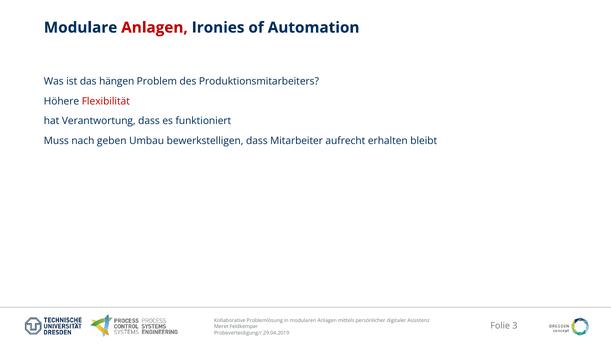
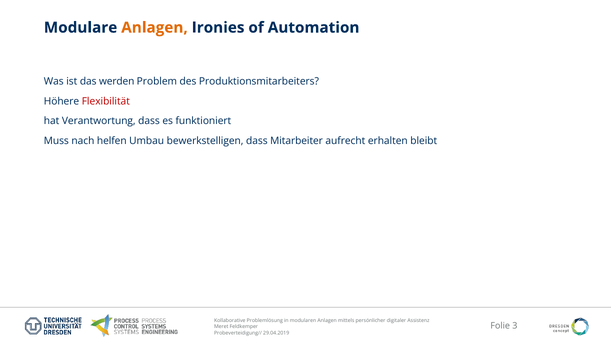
Anlagen at (154, 28) colour: red -> orange
hängen: hängen -> werden
geben: geben -> helfen
